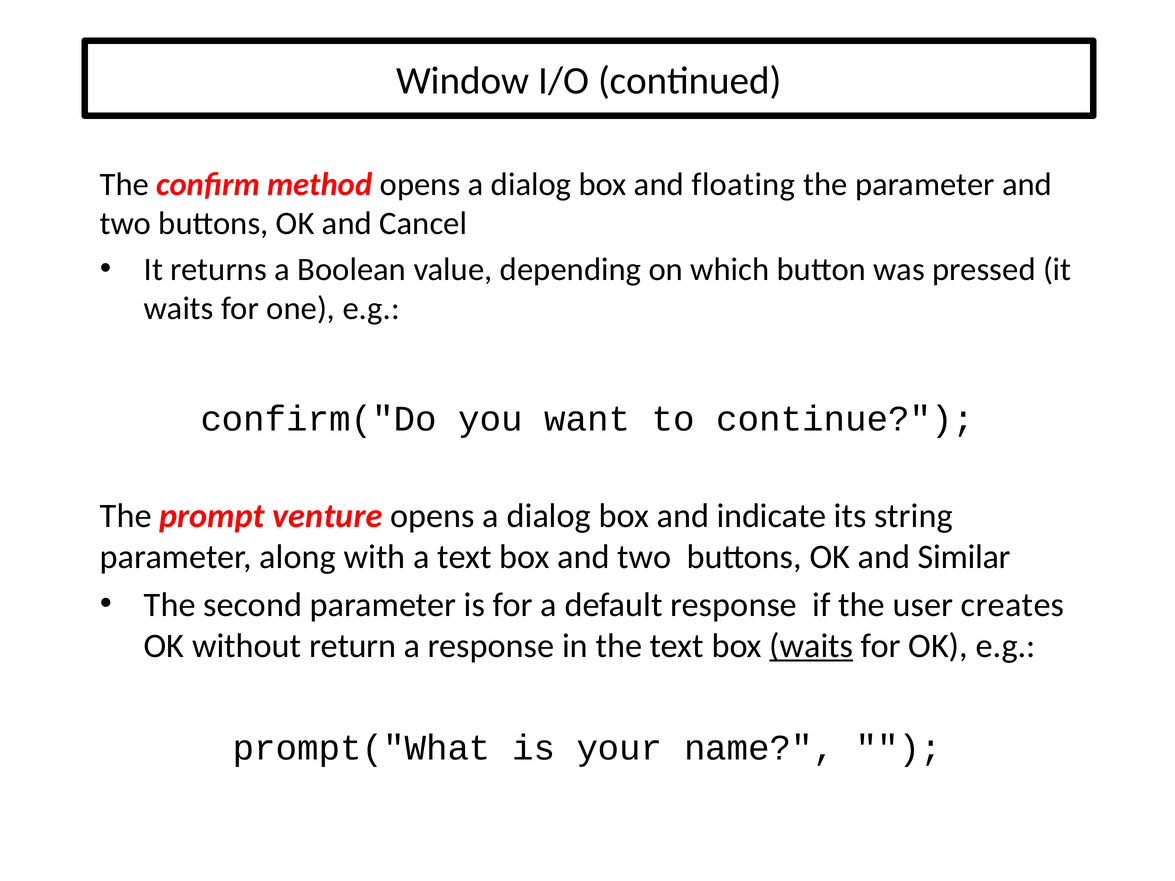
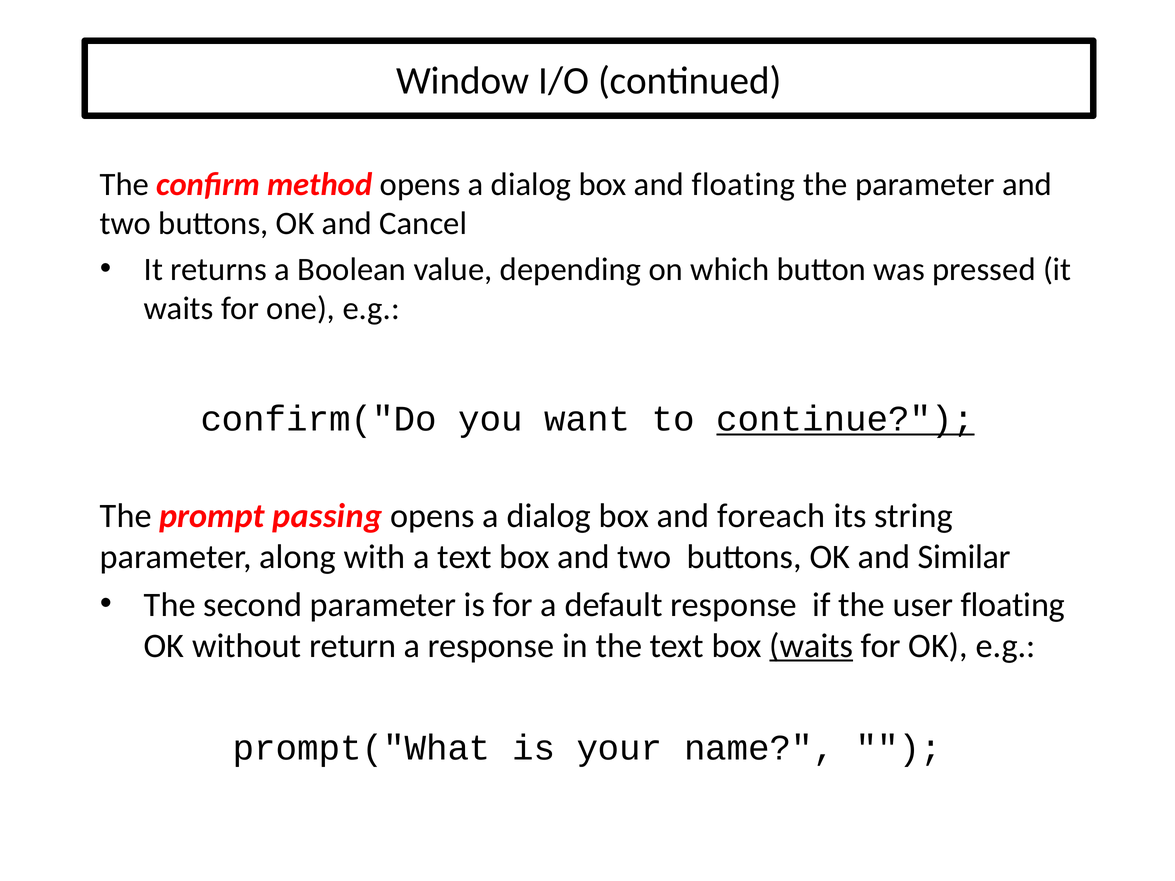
continue underline: none -> present
venture: venture -> passing
indicate: indicate -> foreach
user creates: creates -> floating
